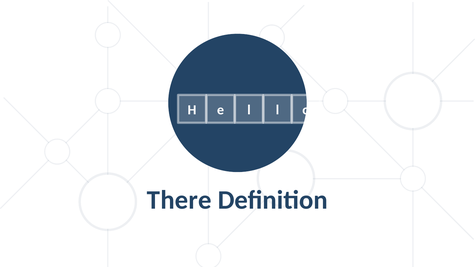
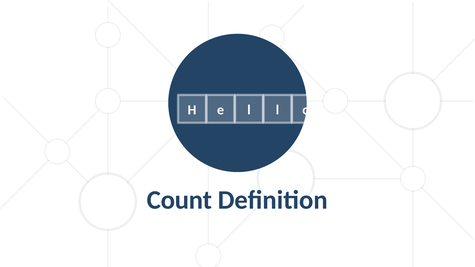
There: There -> Count
